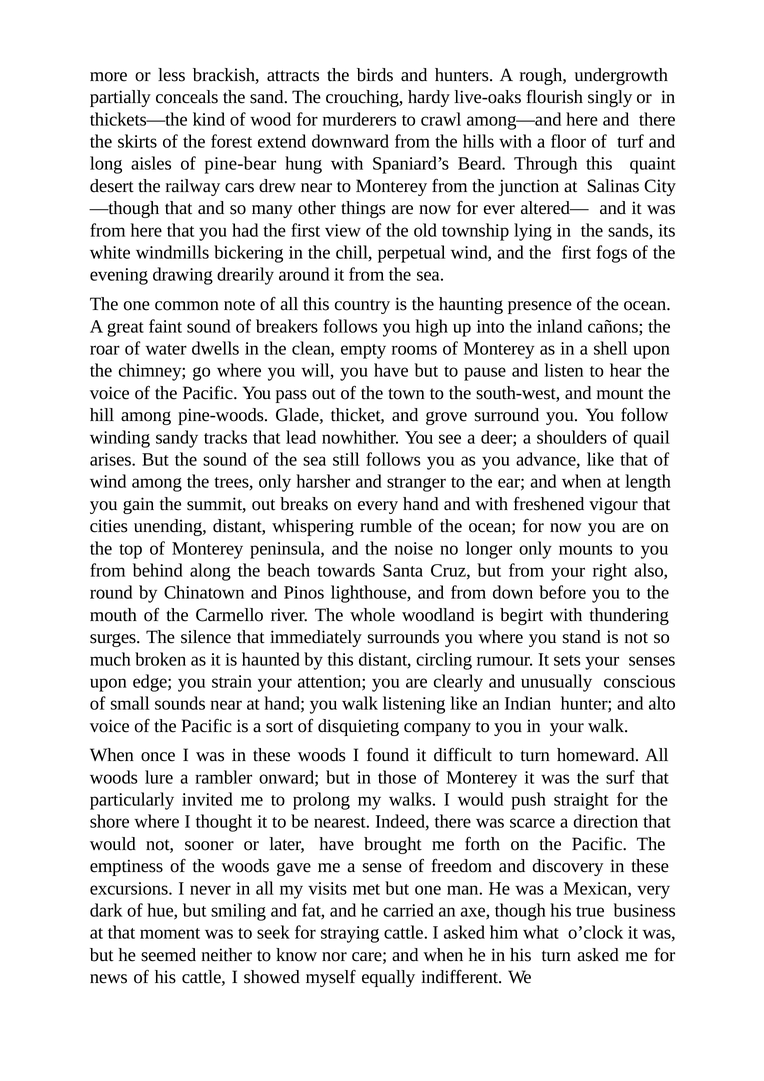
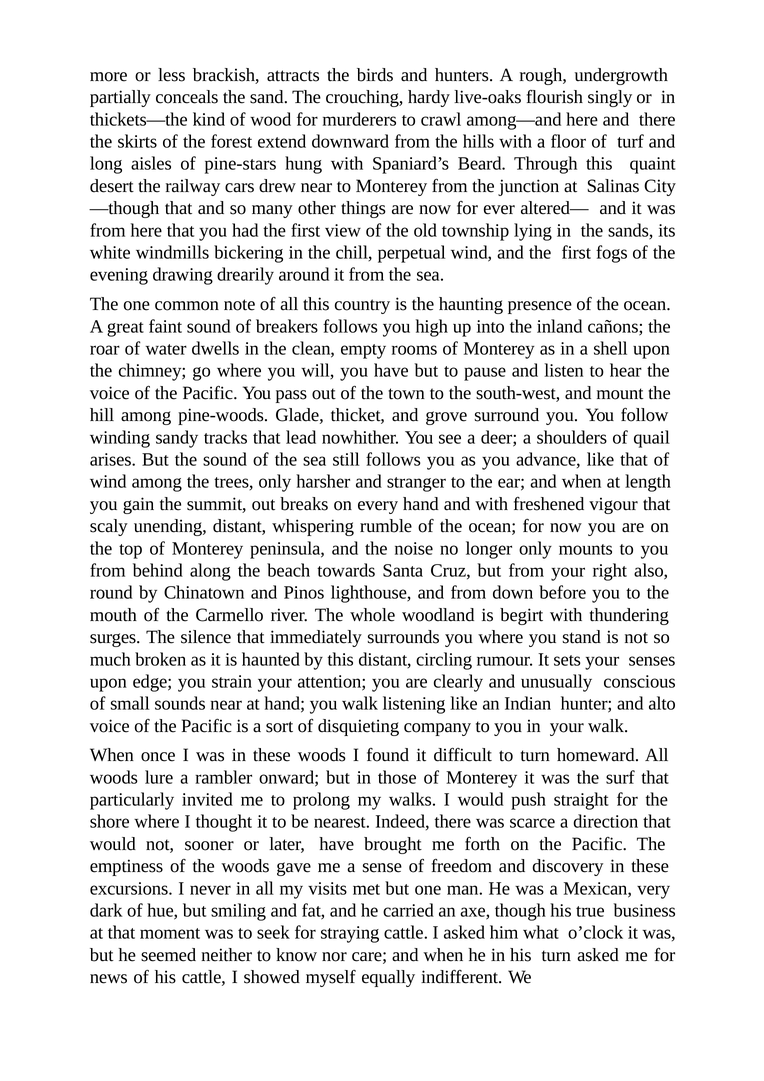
pine-bear: pine-bear -> pine-stars
cities: cities -> scaly
